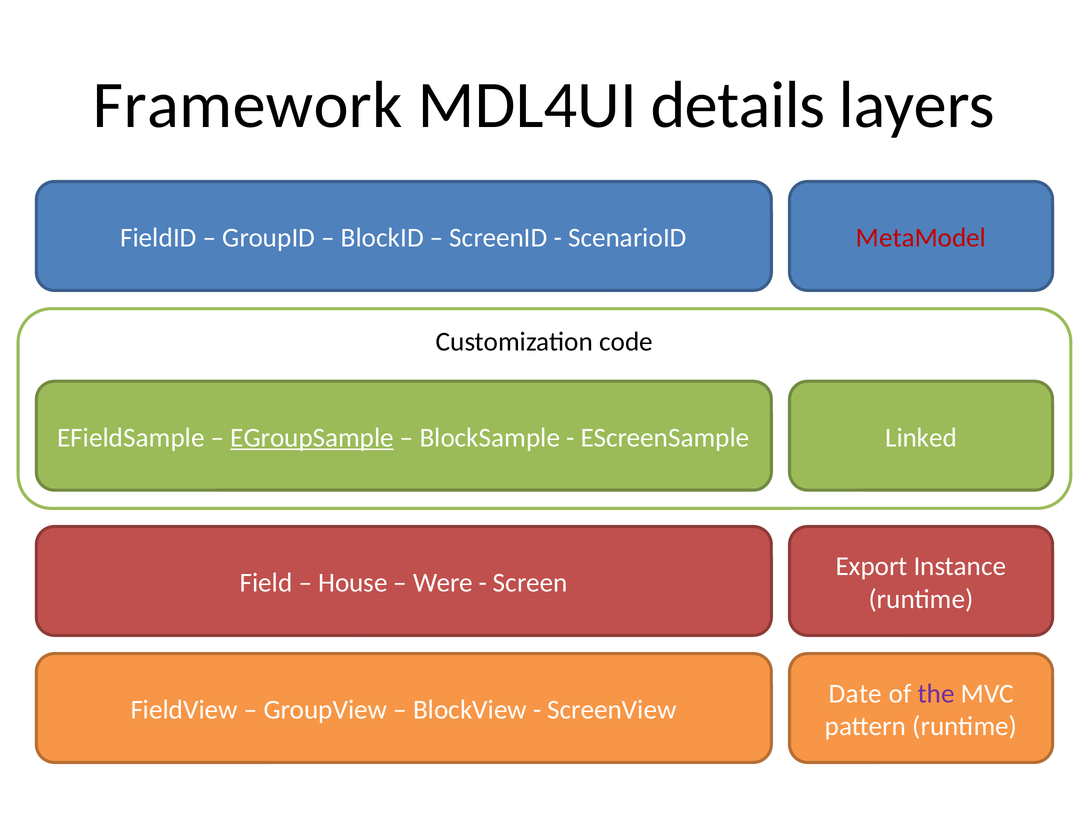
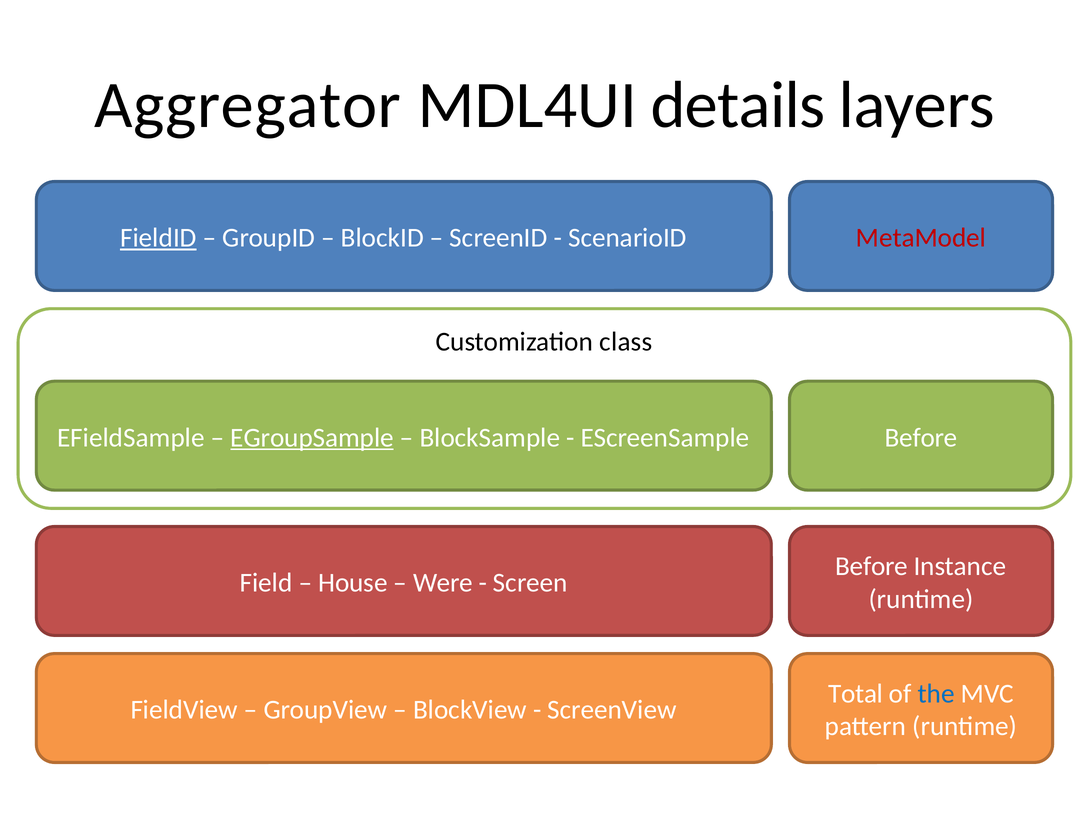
Framework: Framework -> Aggregator
FieldID underline: none -> present
code: code -> class
EScreenSample Linked: Linked -> Before
Export at (872, 566): Export -> Before
Date: Date -> Total
the colour: purple -> blue
